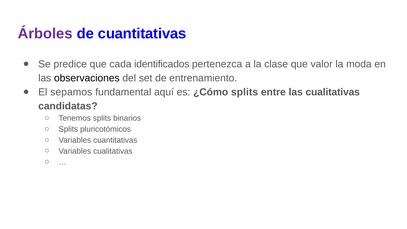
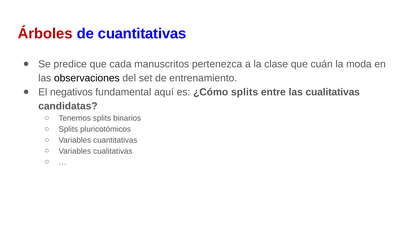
Árboles colour: purple -> red
identificados: identificados -> manuscritos
valor: valor -> cuán
sepamos: sepamos -> negativos
